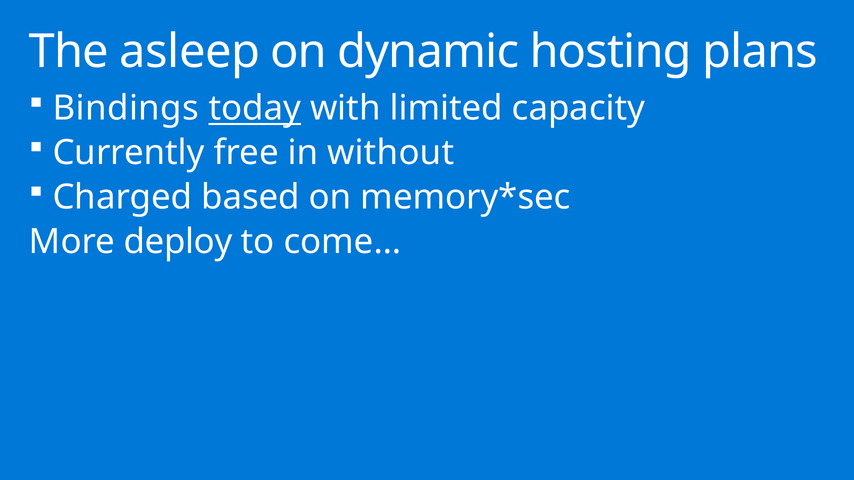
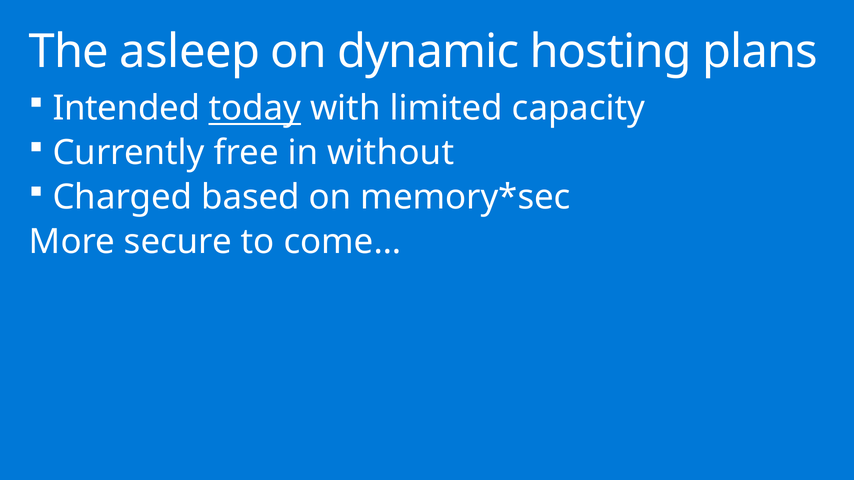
Bindings: Bindings -> Intended
deploy: deploy -> secure
